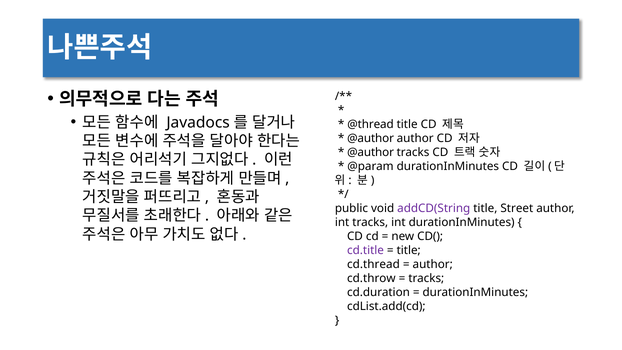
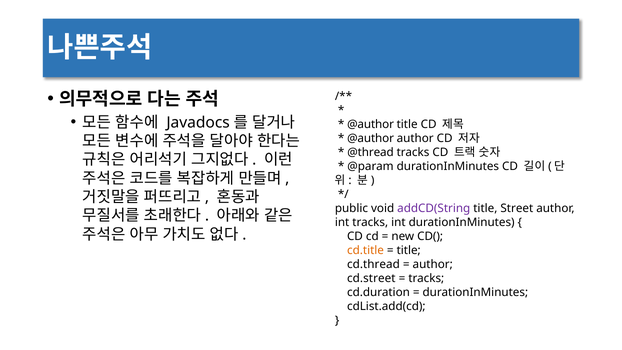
@thread at (371, 124): @thread -> @author
@author at (371, 152): @author -> @thread
cd.title colour: purple -> orange
cd.throw: cd.throw -> cd.street
